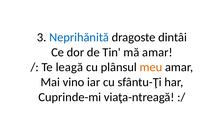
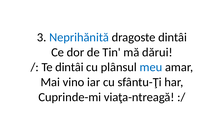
mă amar: amar -> dărui
Te leagă: leagă -> dintâi
meu colour: orange -> blue
